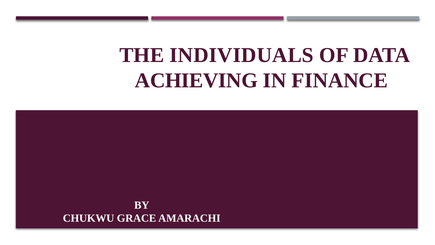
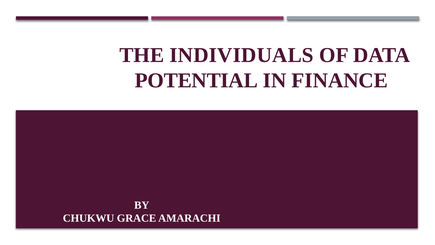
ACHIEVING: ACHIEVING -> POTENTIAL
